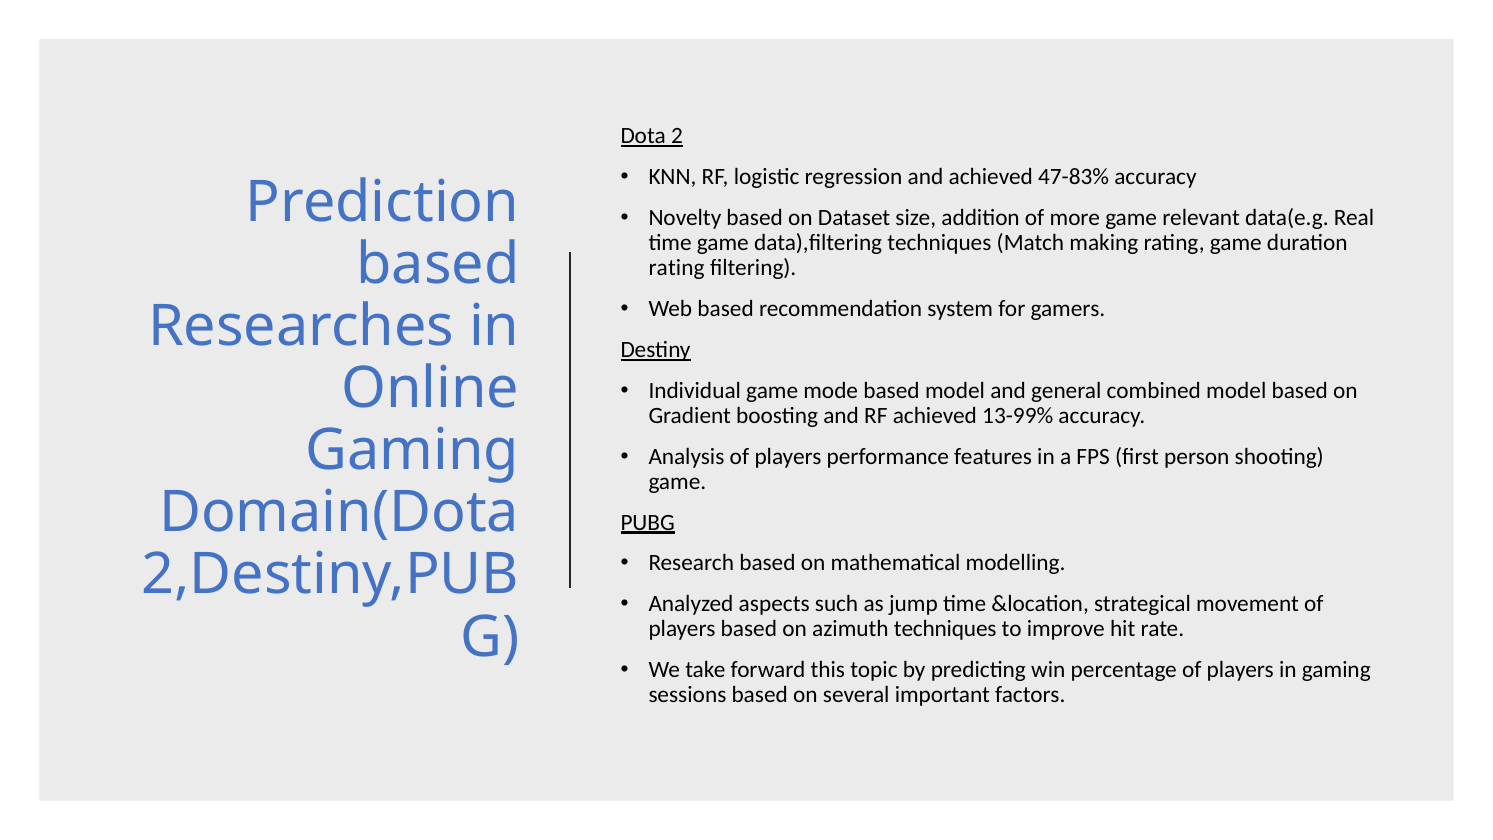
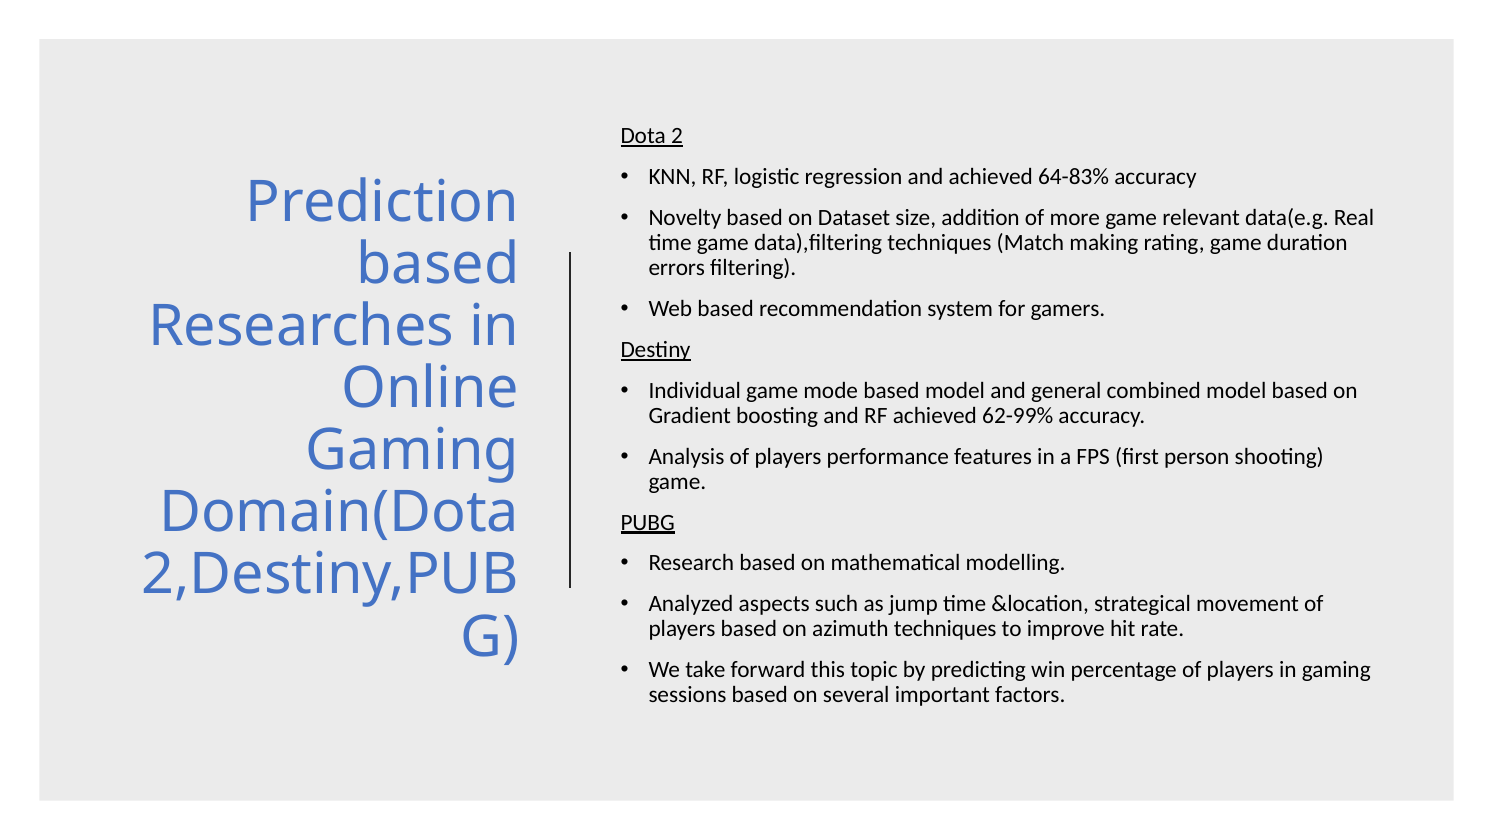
47-83%: 47-83% -> 64-83%
rating at (677, 268): rating -> errors
13-99%: 13-99% -> 62-99%
